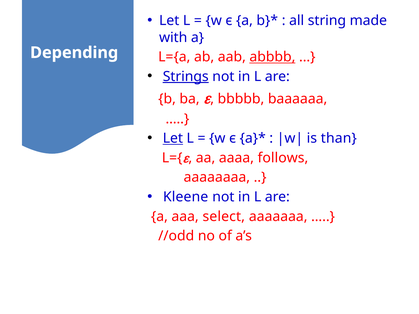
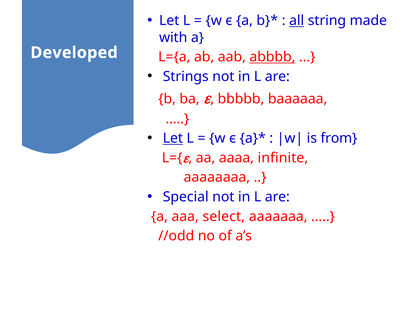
all underline: none -> present
Depending: Depending -> Developed
Strings underline: present -> none
than: than -> from
follows: follows -> infinite
Kleene: Kleene -> Special
